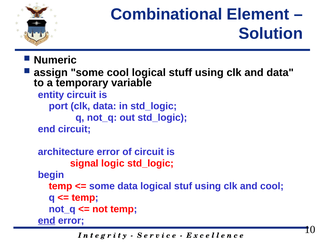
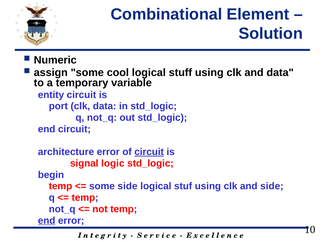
circuit at (149, 152) underline: none -> present
some data: data -> side
and cool: cool -> side
